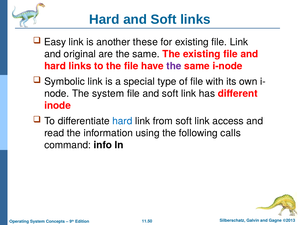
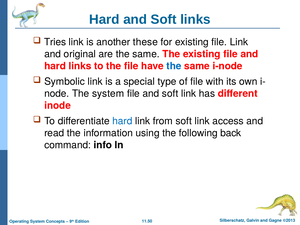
Easy: Easy -> Tries
the at (174, 66) colour: purple -> blue
calls: calls -> back
